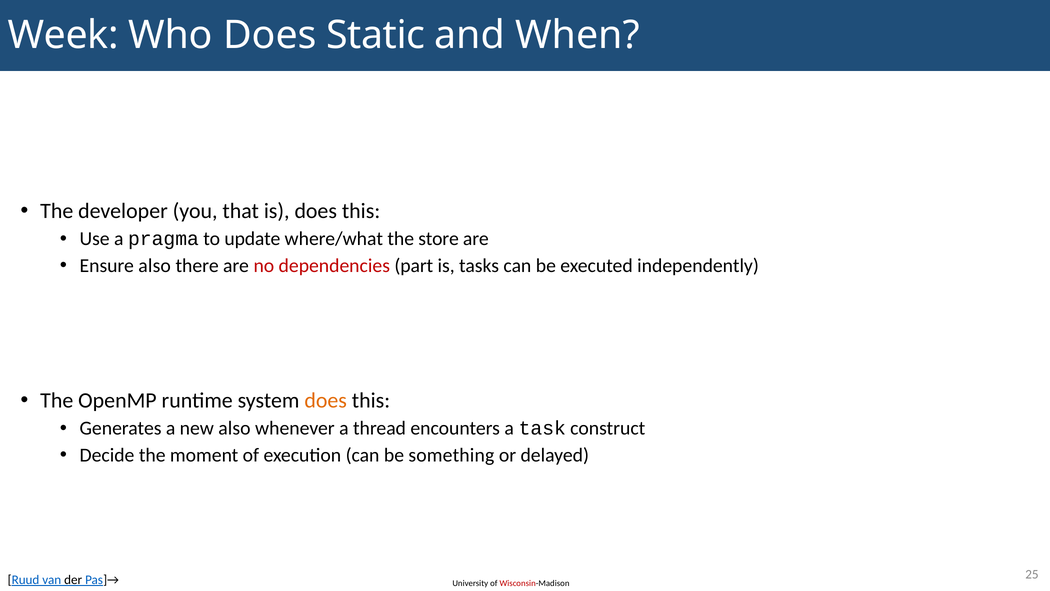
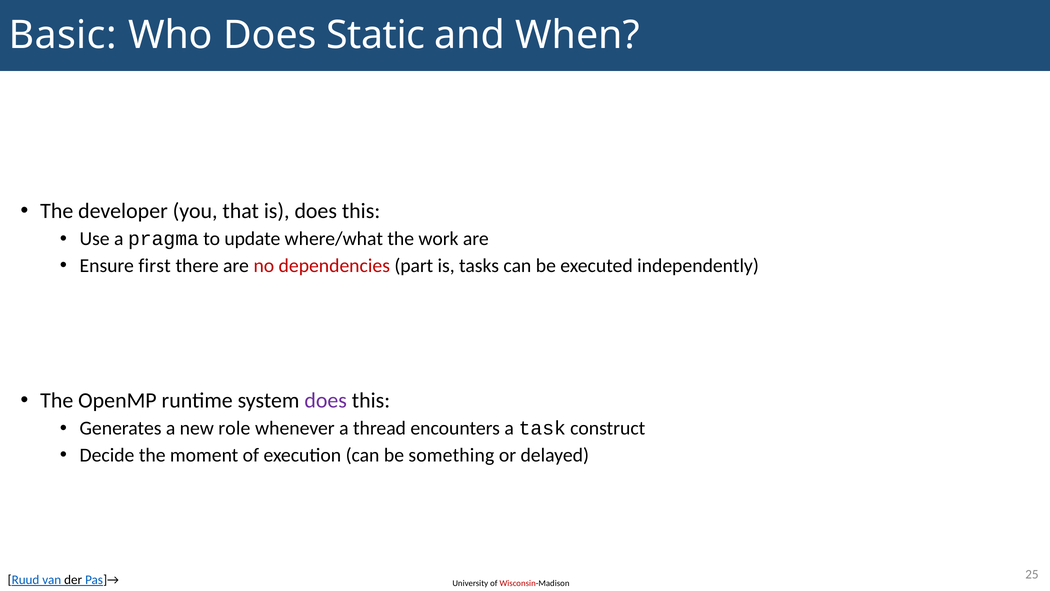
Week: Week -> Basic
store: store -> work
Ensure also: also -> first
does at (326, 400) colour: orange -> purple
new also: also -> role
